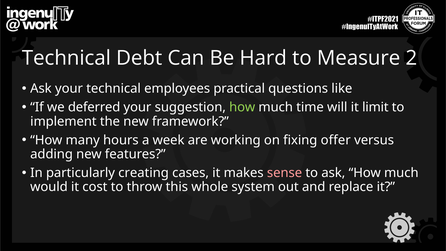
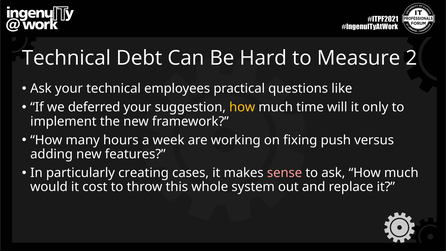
how at (242, 107) colour: light green -> yellow
limit: limit -> only
offer: offer -> push
